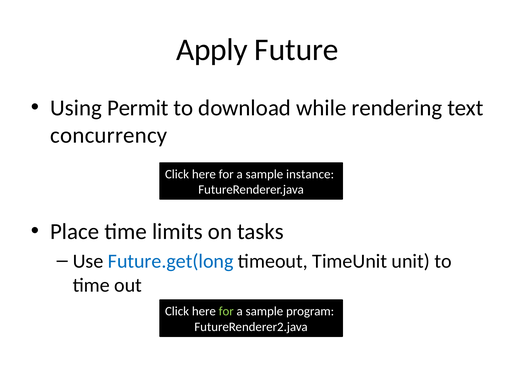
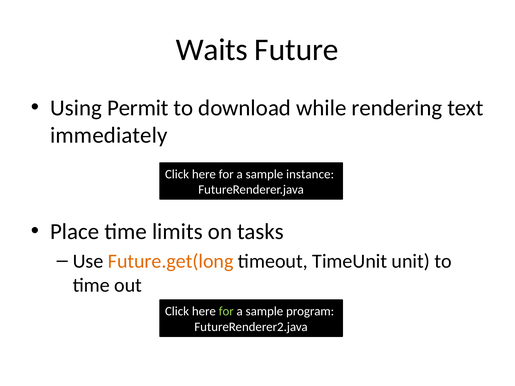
Apply: Apply -> Waits
concurrency: concurrency -> immediately
Future.get(long colour: blue -> orange
